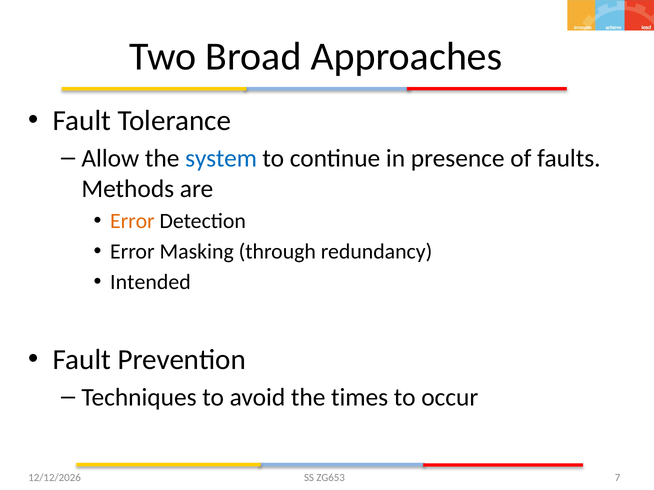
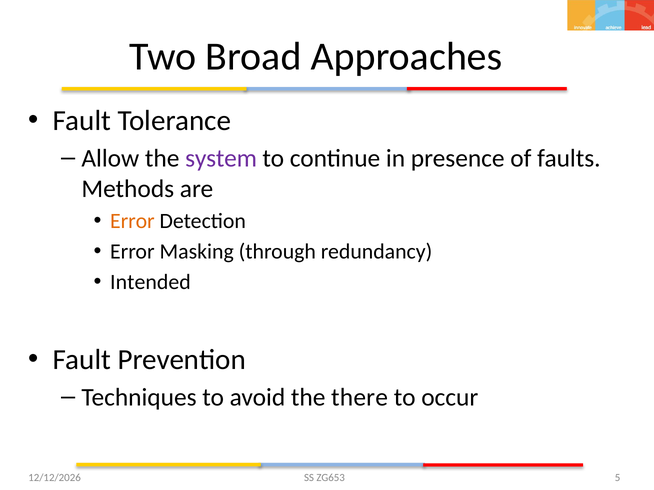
system colour: blue -> purple
times: times -> there
7: 7 -> 5
